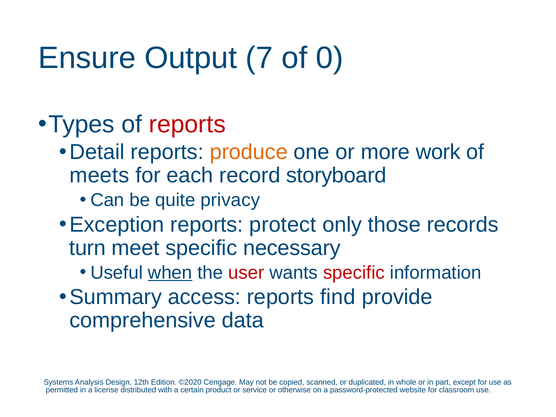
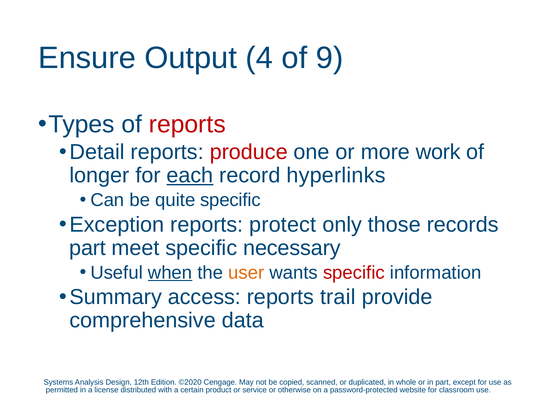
7: 7 -> 4
0: 0 -> 9
produce colour: orange -> red
meets: meets -> longer
each underline: none -> present
storyboard: storyboard -> hyperlinks
quite privacy: privacy -> specific
turn at (88, 248): turn -> part
user colour: red -> orange
find: find -> trail
